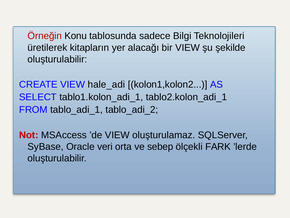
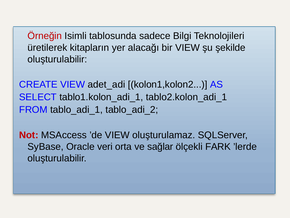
Konu: Konu -> Isimli
hale_adi: hale_adi -> adet_adi
sebep: sebep -> sağlar
